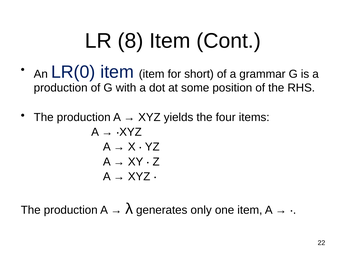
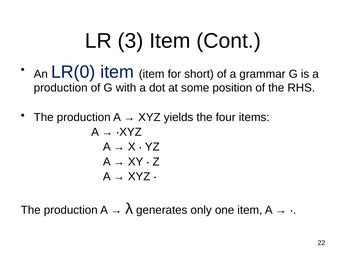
8: 8 -> 3
